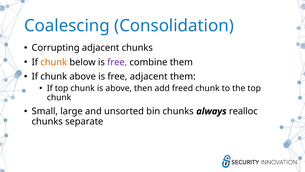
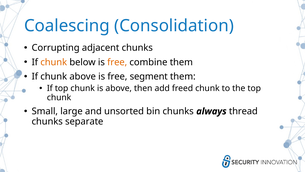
free at (117, 62) colour: purple -> orange
free adjacent: adjacent -> segment
realloc: realloc -> thread
